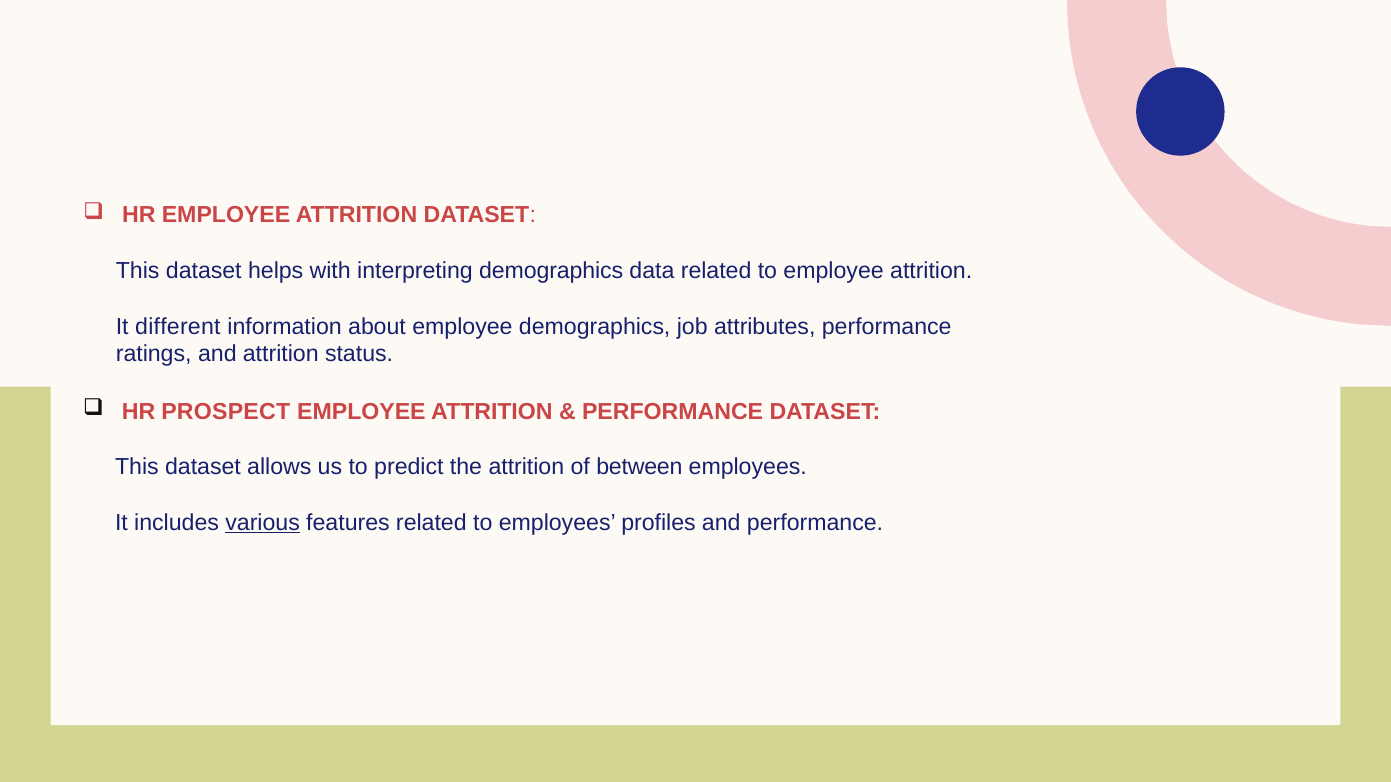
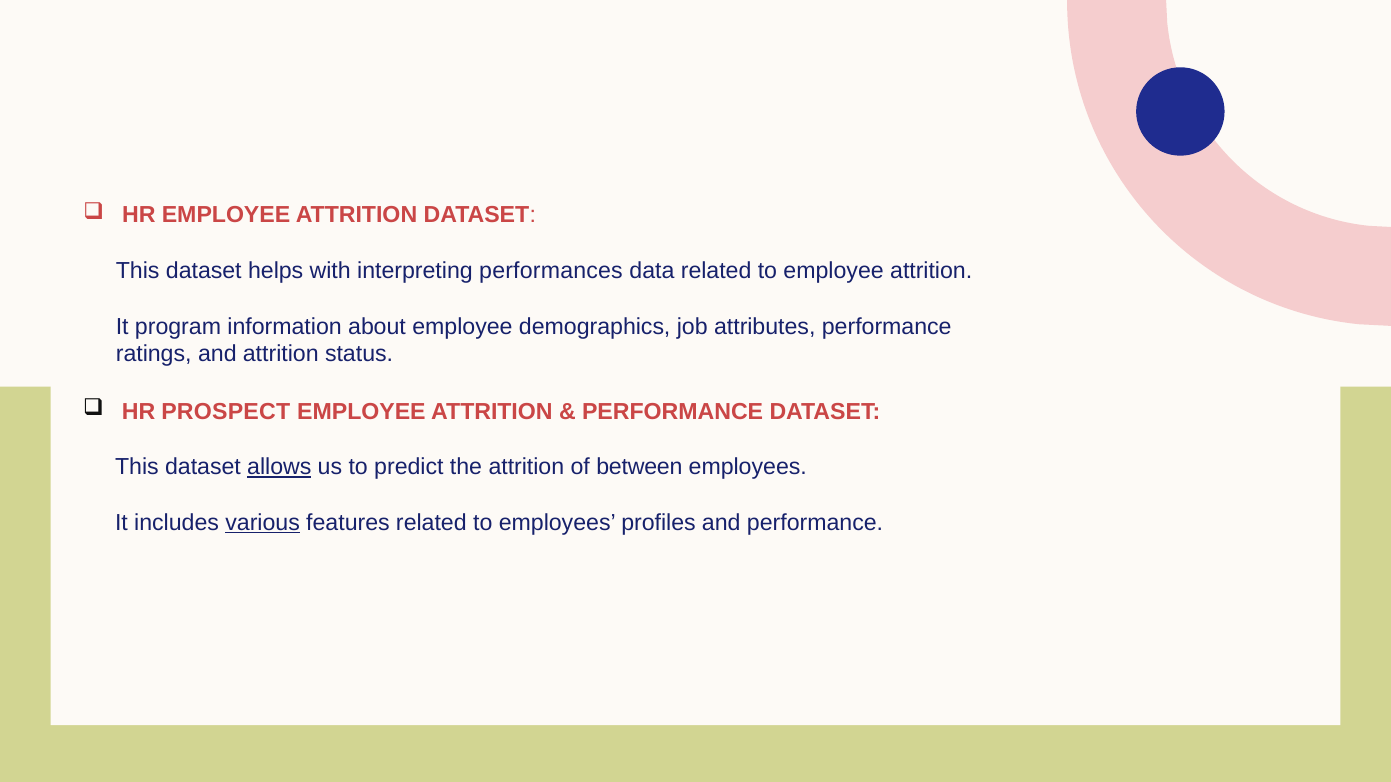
interpreting demographics: demographics -> performances
different: different -> program
allows underline: none -> present
